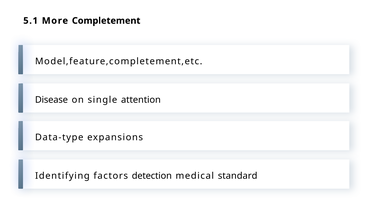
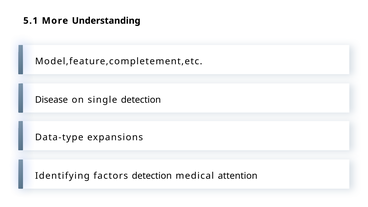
Completement: Completement -> Understanding
single attention: attention -> detection
standard: standard -> attention
